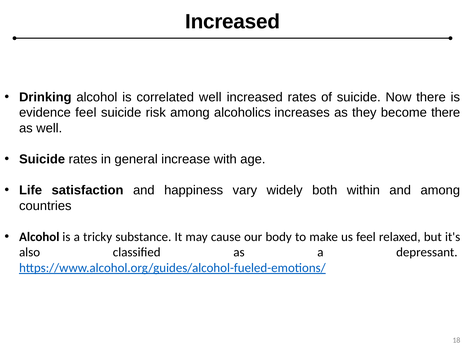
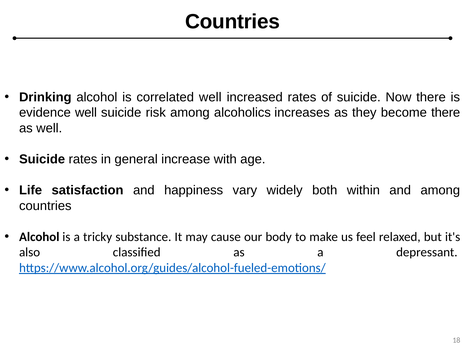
Increased at (233, 22): Increased -> Countries
evidence feel: feel -> well
